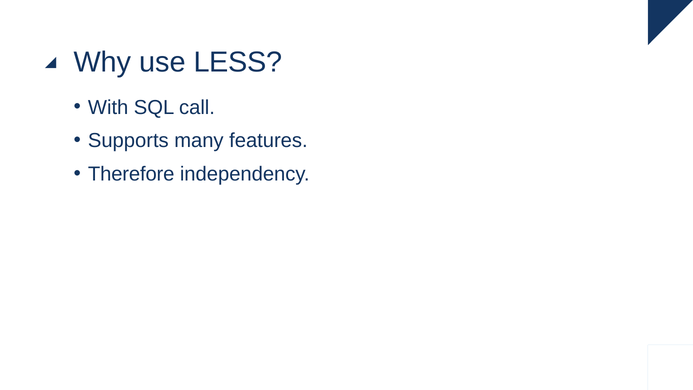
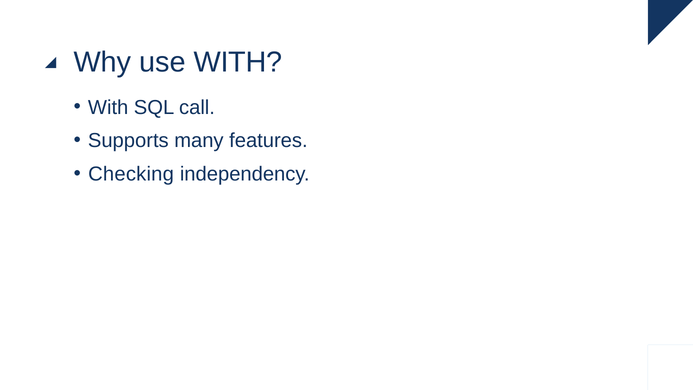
use LESS: LESS -> WITH
Therefore: Therefore -> Checking
